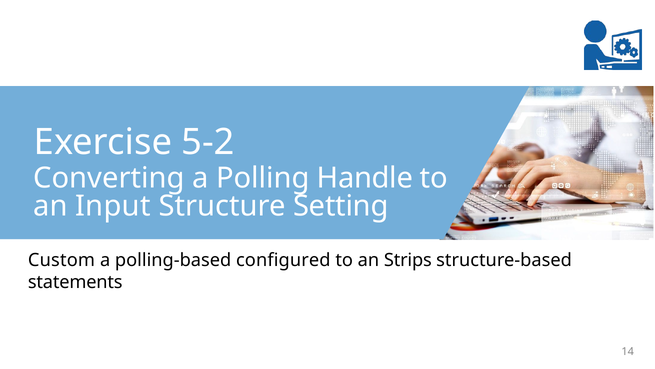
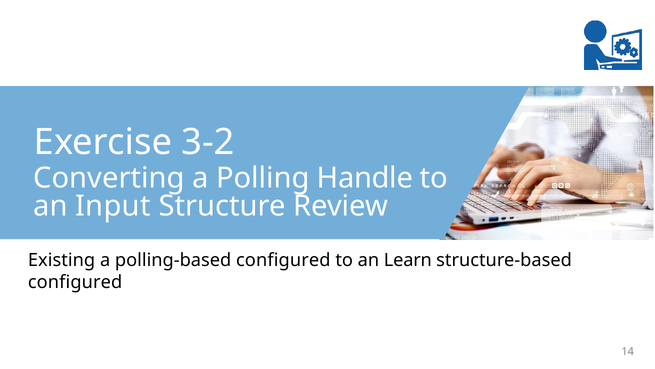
5-2: 5-2 -> 3-2
Setting: Setting -> Review
Custom: Custom -> Existing
Strips: Strips -> Learn
statements at (75, 282): statements -> configured
